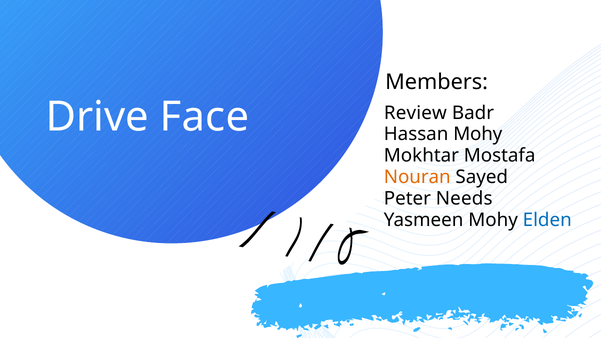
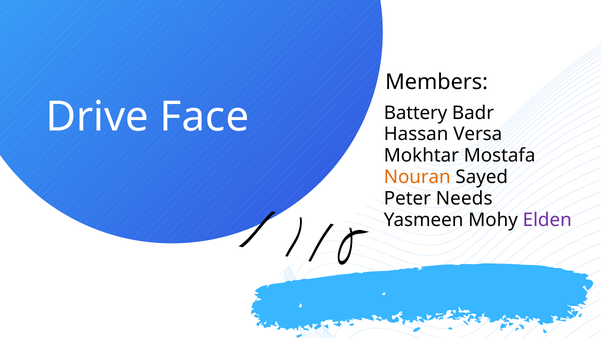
Review: Review -> Battery
Hassan Mohy: Mohy -> Versa
Elden colour: blue -> purple
